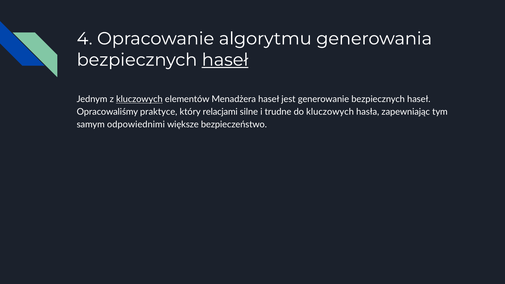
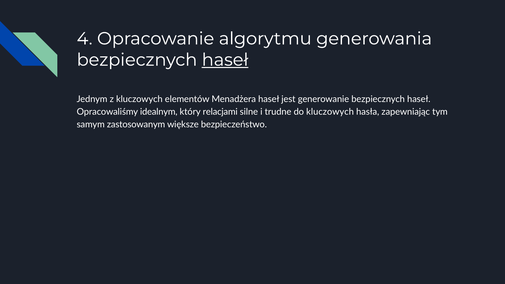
kluczowych at (139, 99) underline: present -> none
praktyce: praktyce -> idealnym
odpowiednimi: odpowiednimi -> zastosowanym
